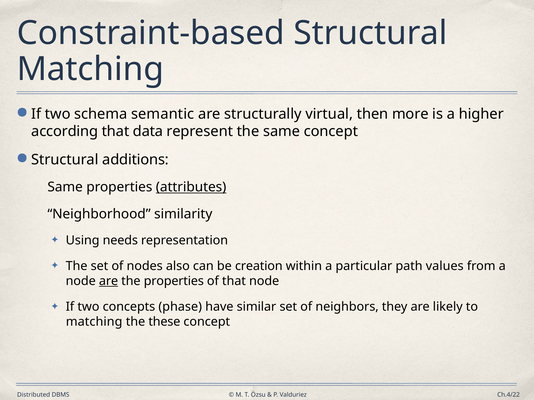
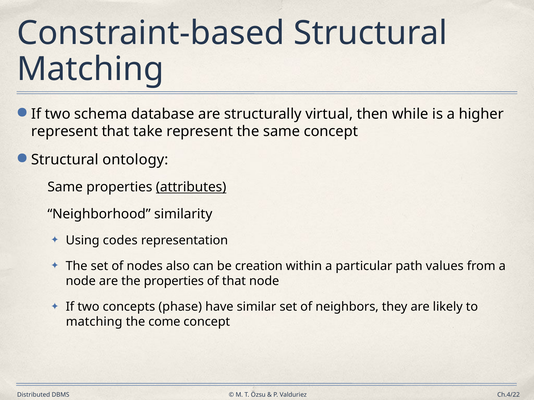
semantic: semantic -> database
more: more -> while
according at (65, 132): according -> represent
data: data -> take
additions: additions -> ontology
needs: needs -> codes
are at (109, 281) underline: present -> none
these: these -> come
